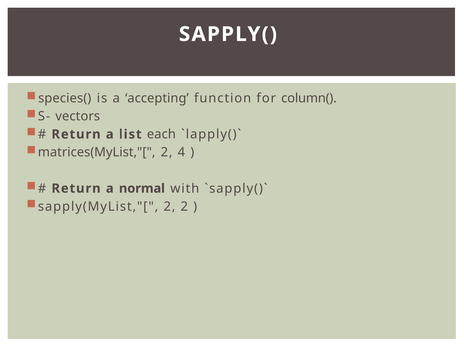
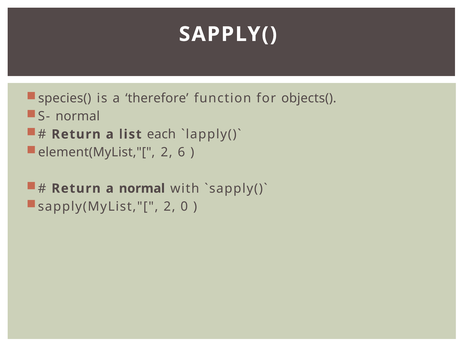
accepting: accepting -> therefore
column(: column( -> objects(
S- vectors: vectors -> normal
matrices(MyList,"[: matrices(MyList,"[ -> element(MyList,"[
4: 4 -> 6
2 2: 2 -> 0
